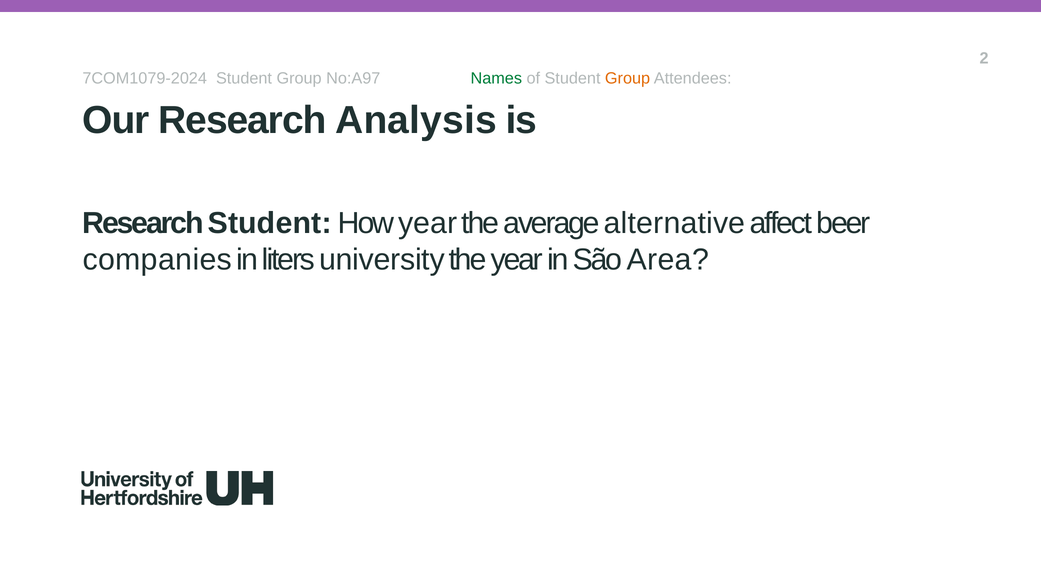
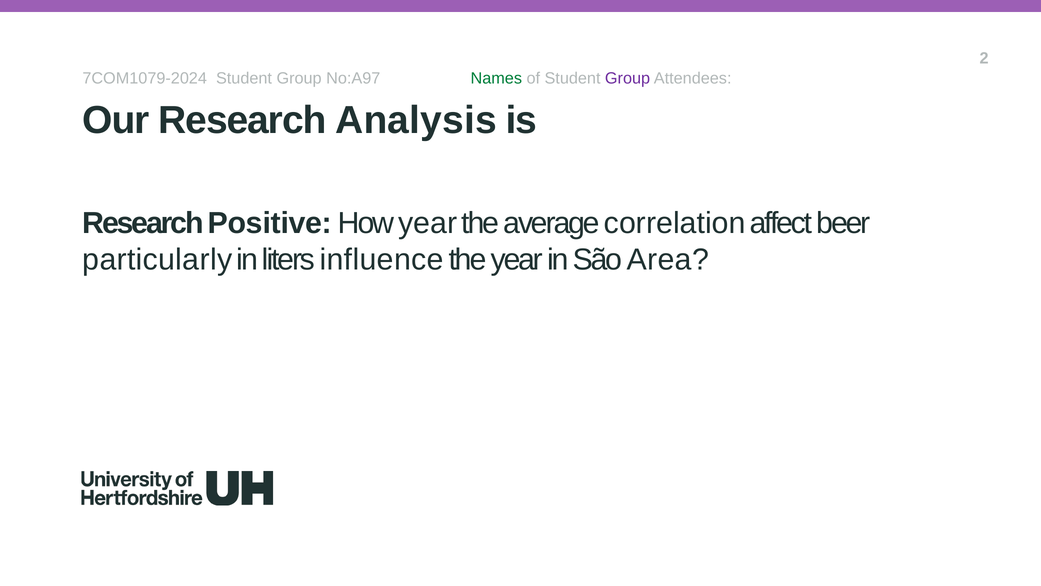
Group at (628, 78) colour: orange -> purple
Research Student: Student -> Positive
alternative: alternative -> correlation
companies: companies -> particularly
university: university -> influence
